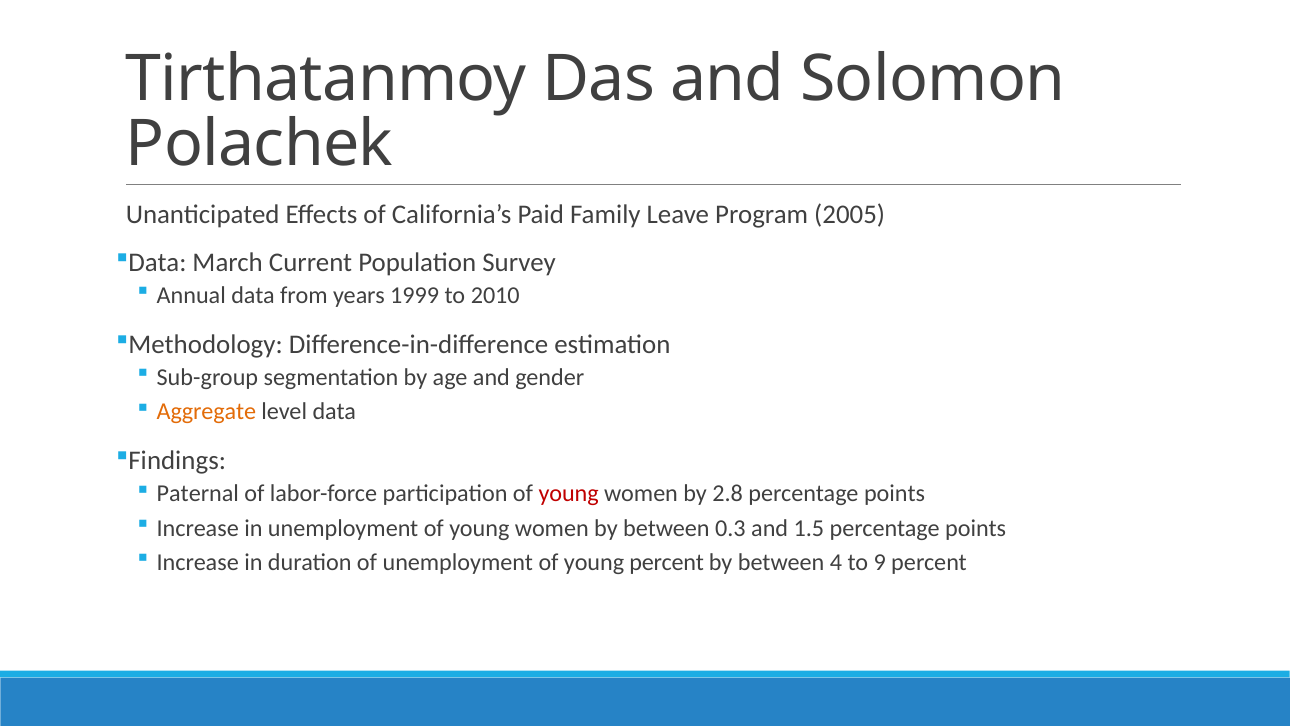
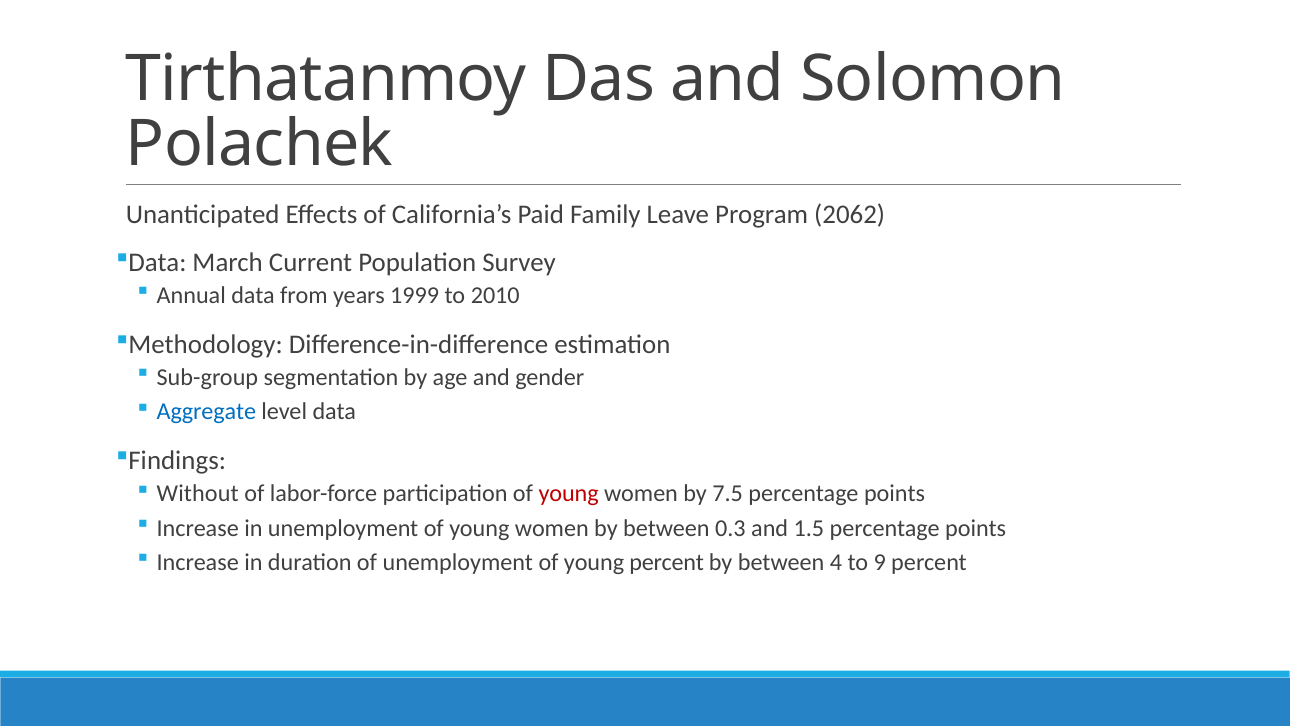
2005: 2005 -> 2062
Aggregate colour: orange -> blue
Paternal: Paternal -> Without
2.8: 2.8 -> 7.5
